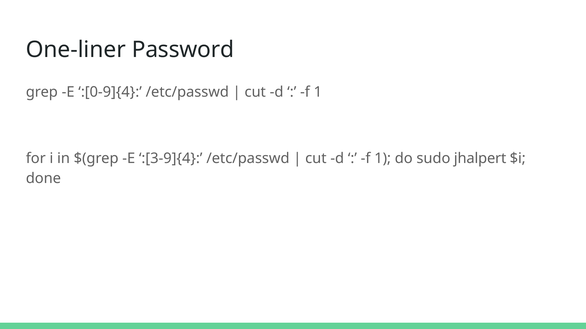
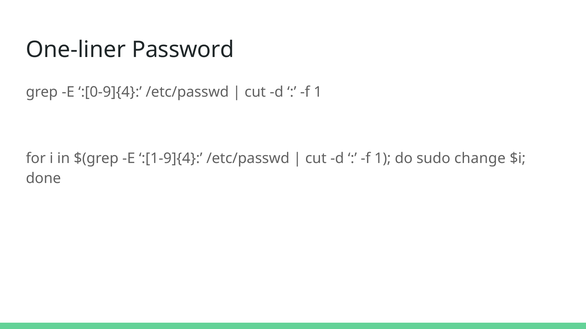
:[3-9]{4: :[3-9]{4 -> :[1-9]{4
jhalpert: jhalpert -> change
